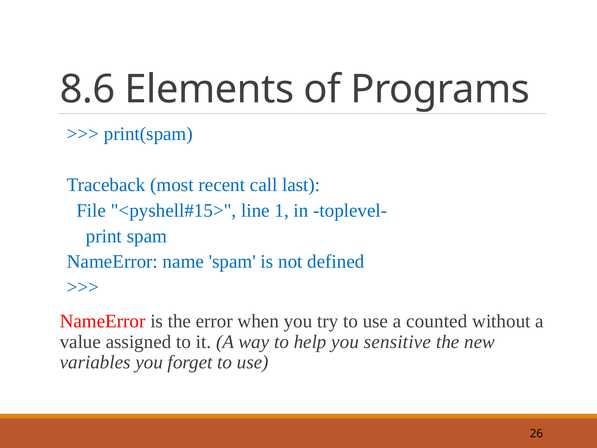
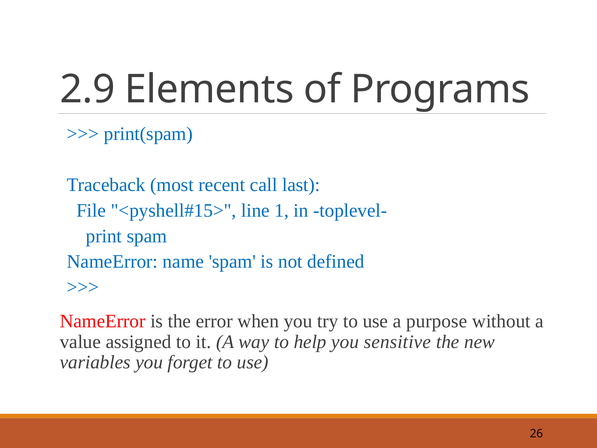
8.6: 8.6 -> 2.9
counted: counted -> purpose
